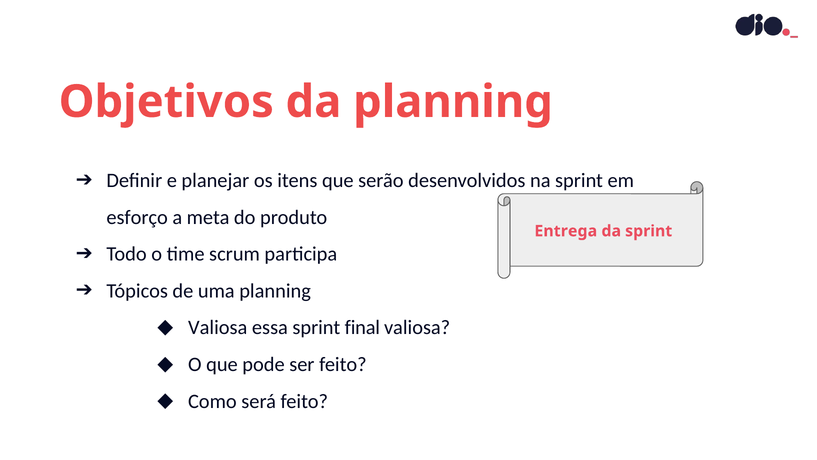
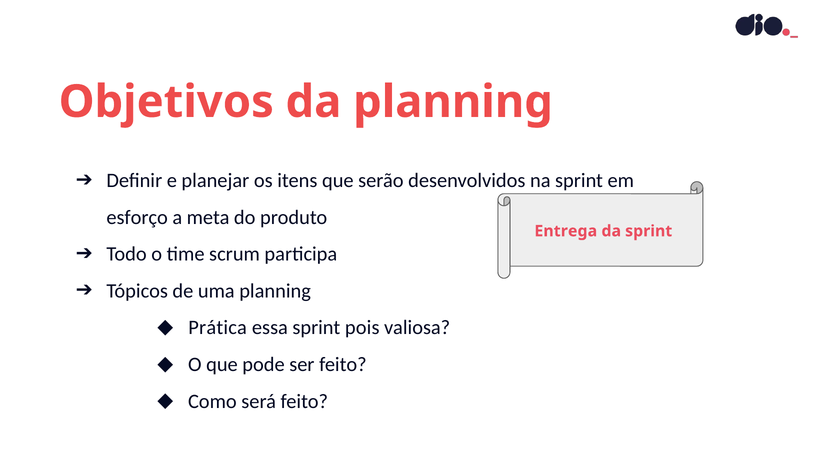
Valiosa at (218, 327): Valiosa -> Prática
final: final -> pois
